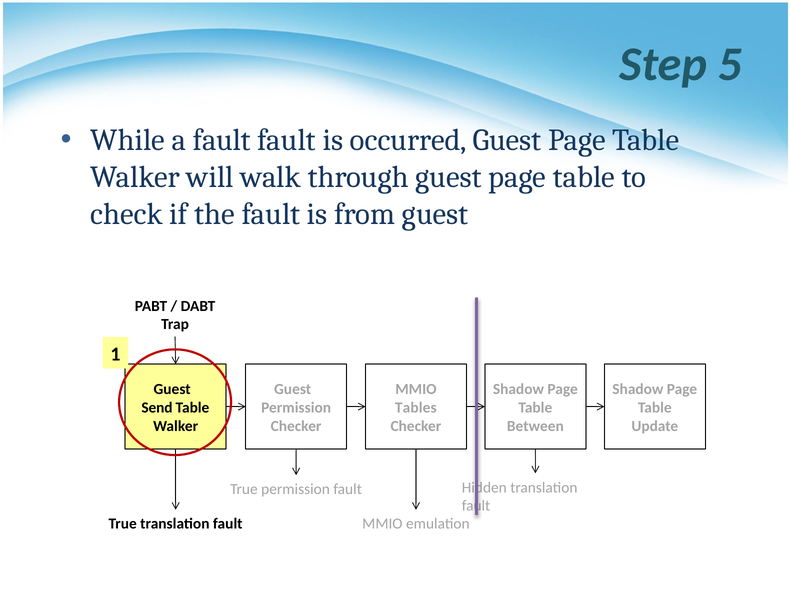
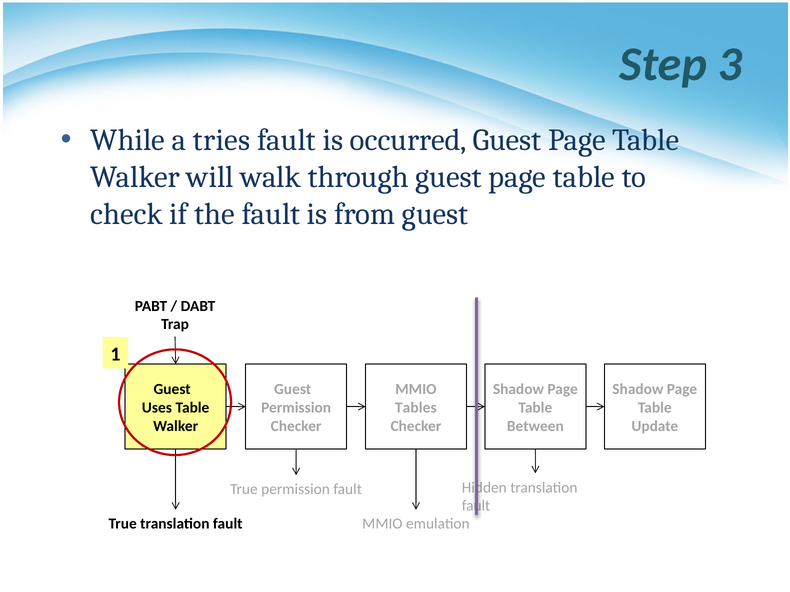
5: 5 -> 3
a fault: fault -> tries
Send: Send -> Uses
